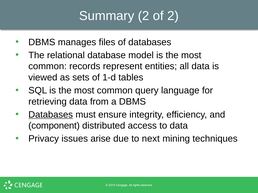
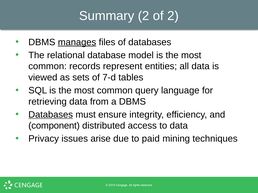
manages underline: none -> present
1-d: 1-d -> 7-d
next: next -> paid
